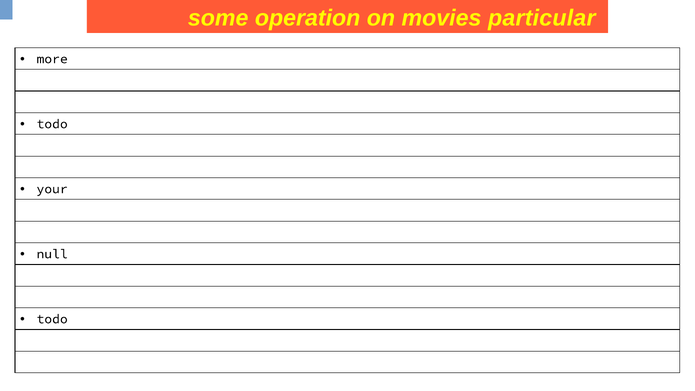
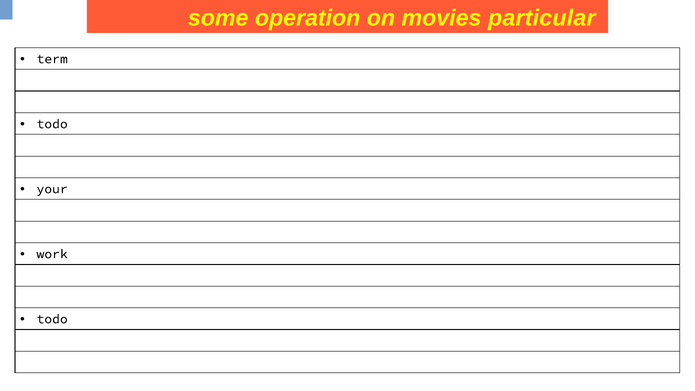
more: more -> term
null: null -> work
